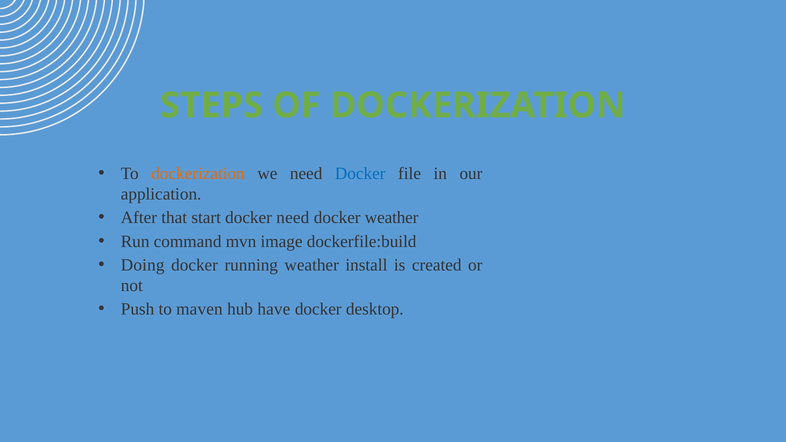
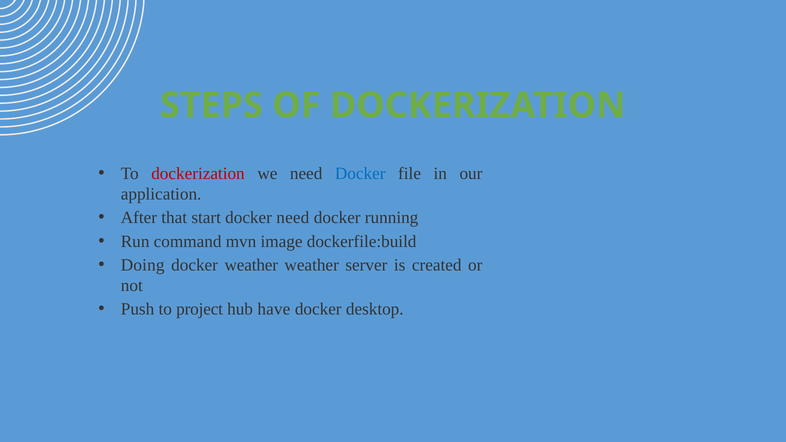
dockerization at (198, 174) colour: orange -> red
docker weather: weather -> running
docker running: running -> weather
install: install -> server
maven: maven -> project
